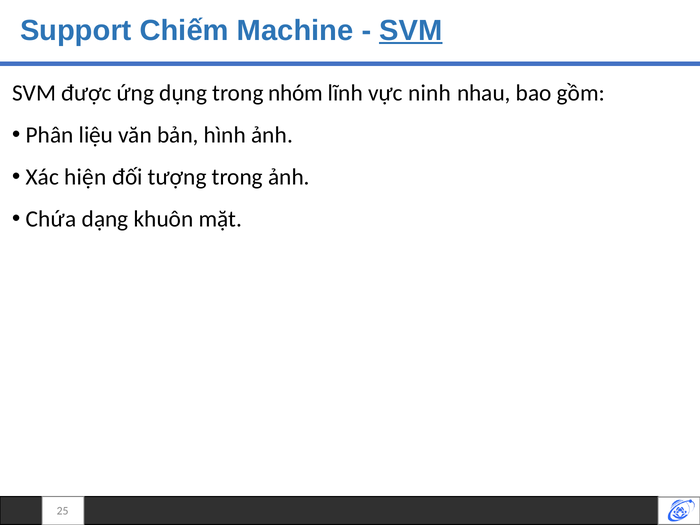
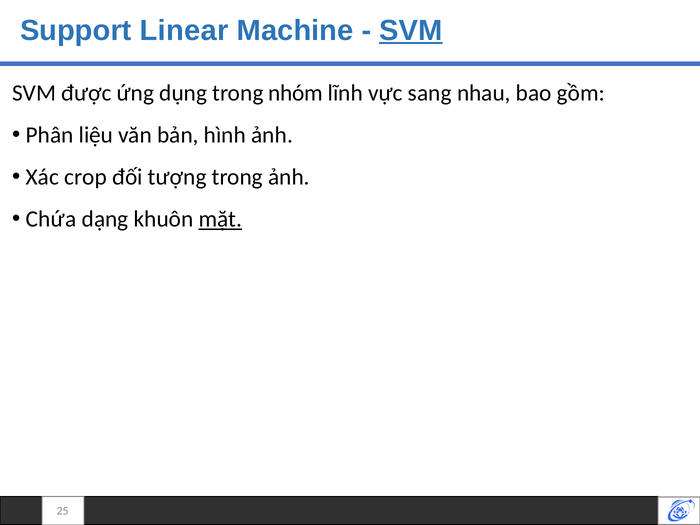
Chiếm: Chiếm -> Linear
ninh: ninh -> sang
hiện: hiện -> crop
mặt underline: none -> present
